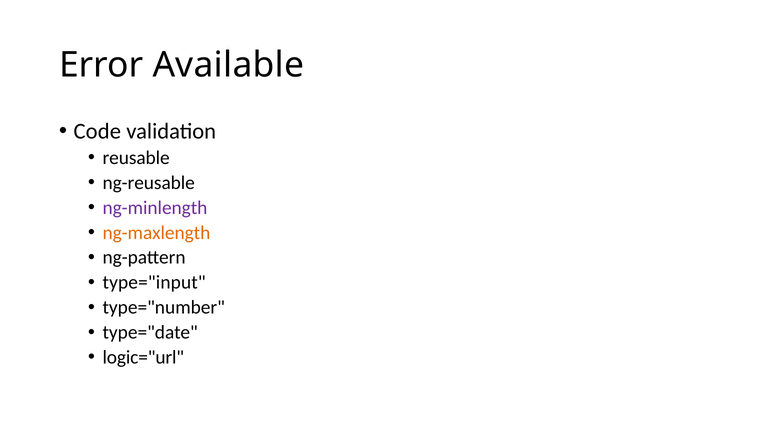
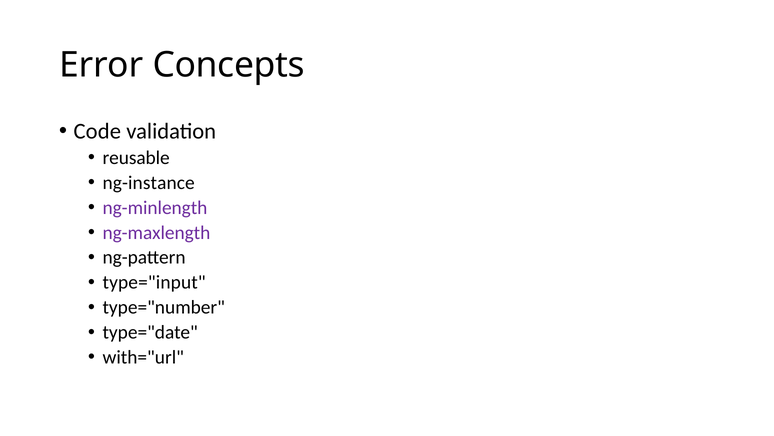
Available: Available -> Concepts
ng-reusable: ng-reusable -> ng-instance
ng-maxlength colour: orange -> purple
logic="url: logic="url -> with="url
